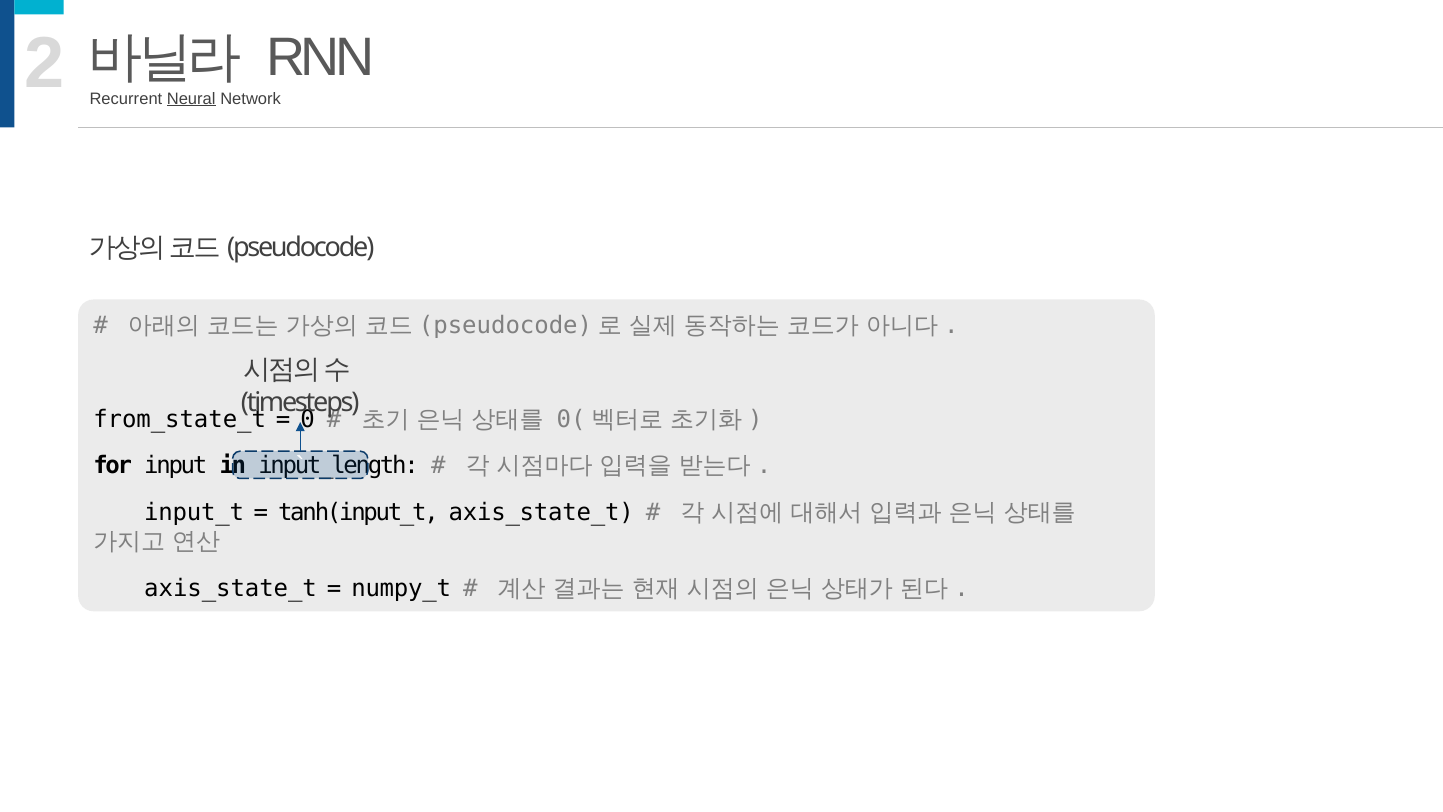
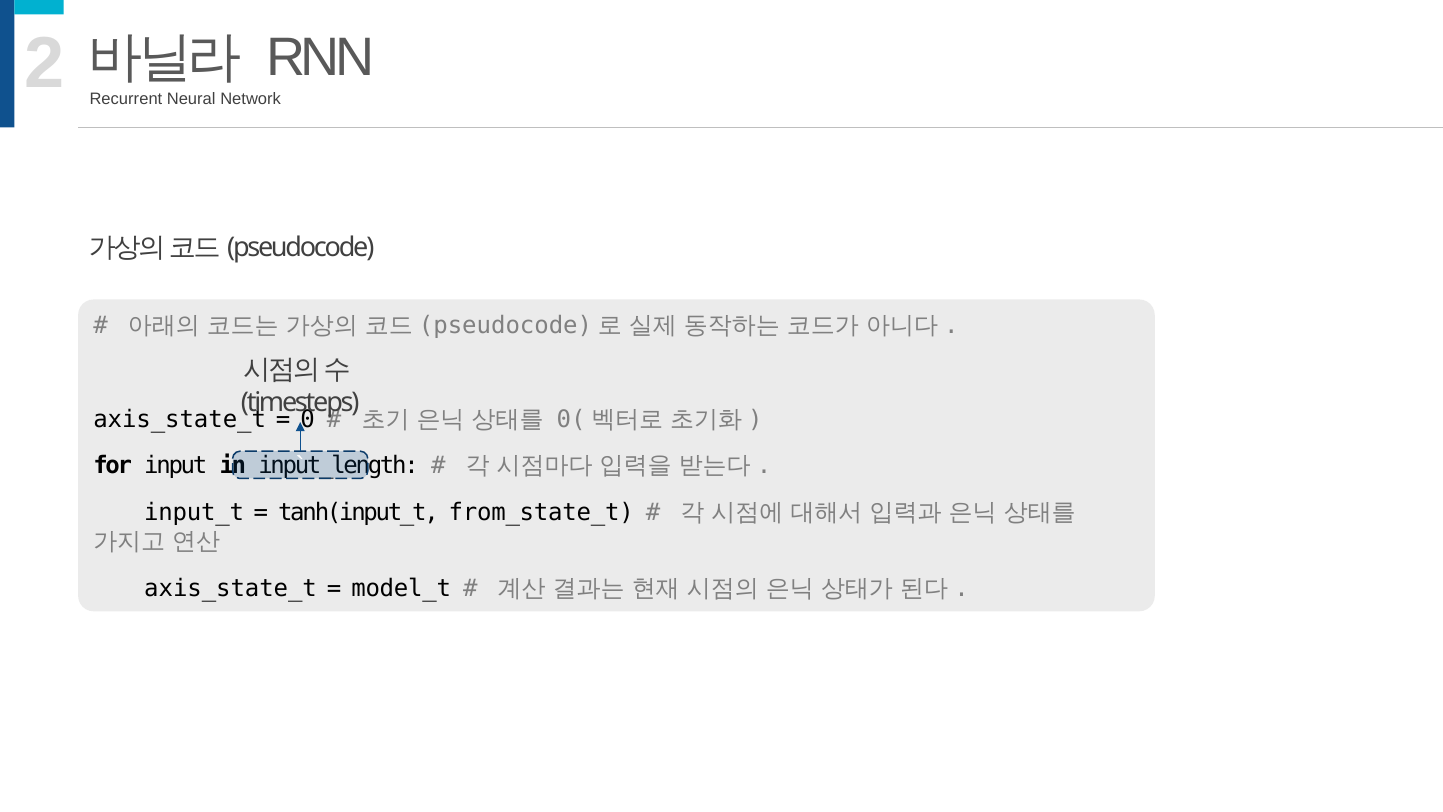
Neural underline: present -> none
from_state_t at (180, 419): from_state_t -> axis_state_t
tanh(input_t axis_state_t: axis_state_t -> from_state_t
numpy_t: numpy_t -> model_t
